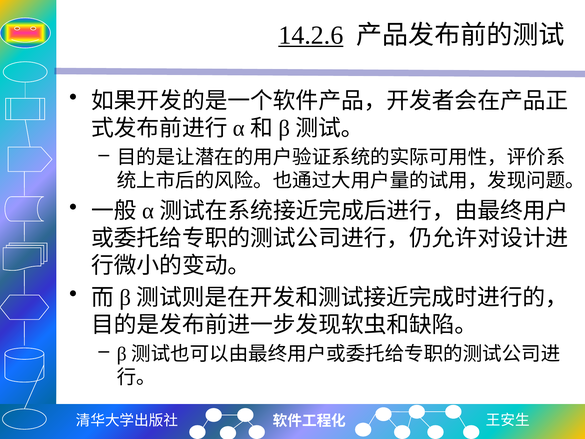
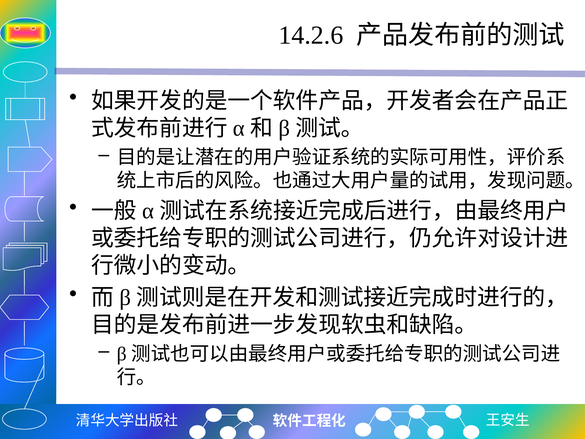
14.2.6 underline: present -> none
